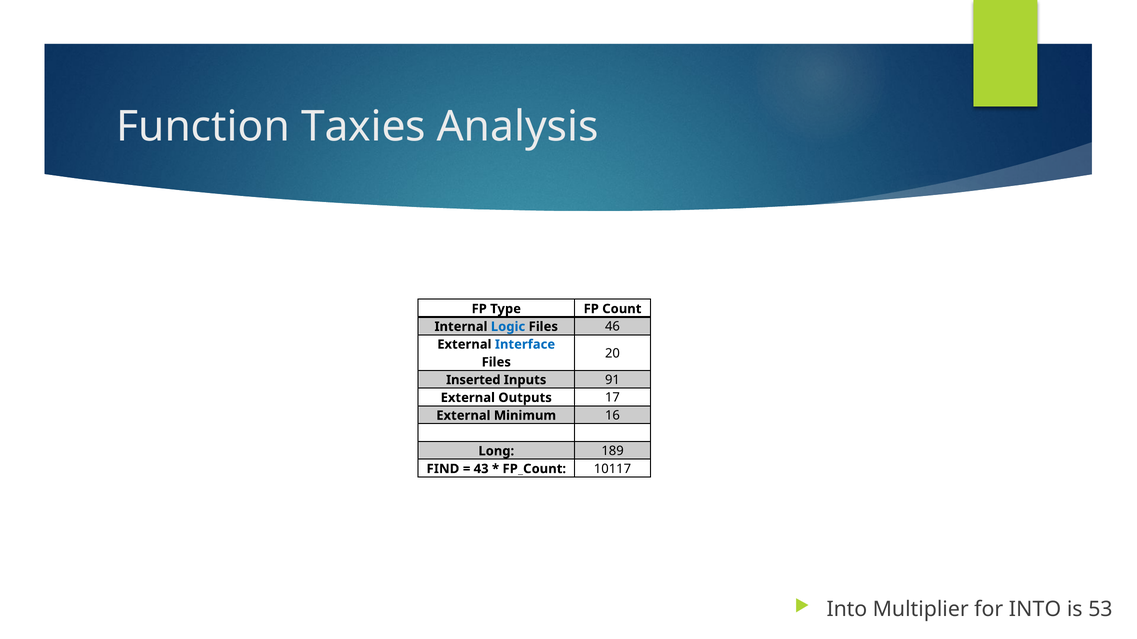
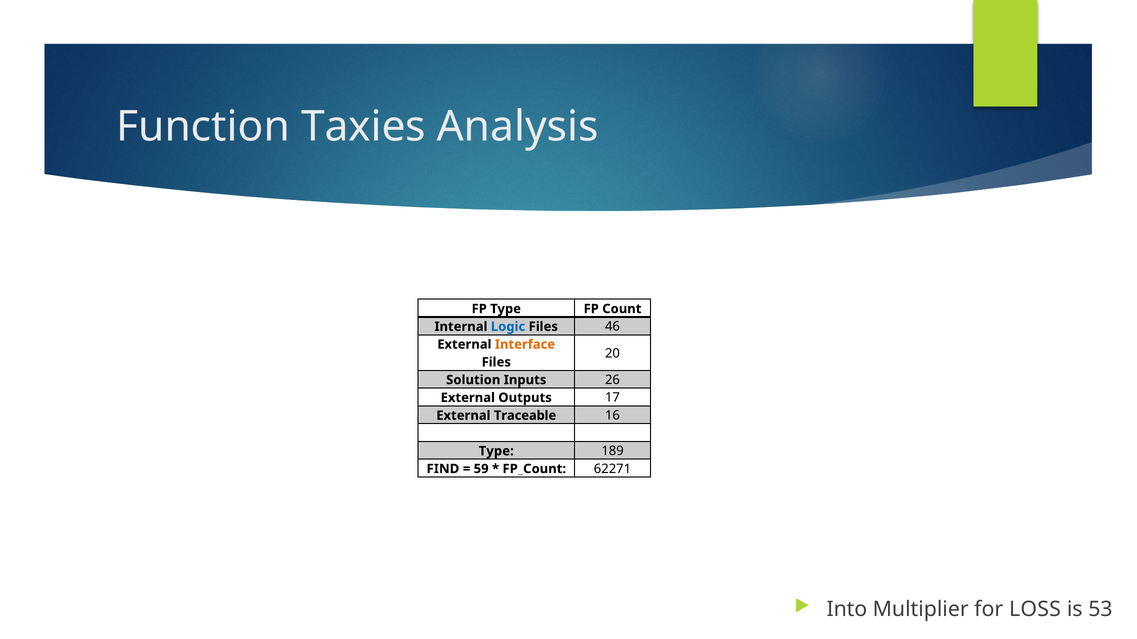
Interface colour: blue -> orange
Inserted: Inserted -> Solution
91: 91 -> 26
Minimum: Minimum -> Traceable
Long at (496, 451): Long -> Type
43: 43 -> 59
10117: 10117 -> 62271
for INTO: INTO -> LOSS
